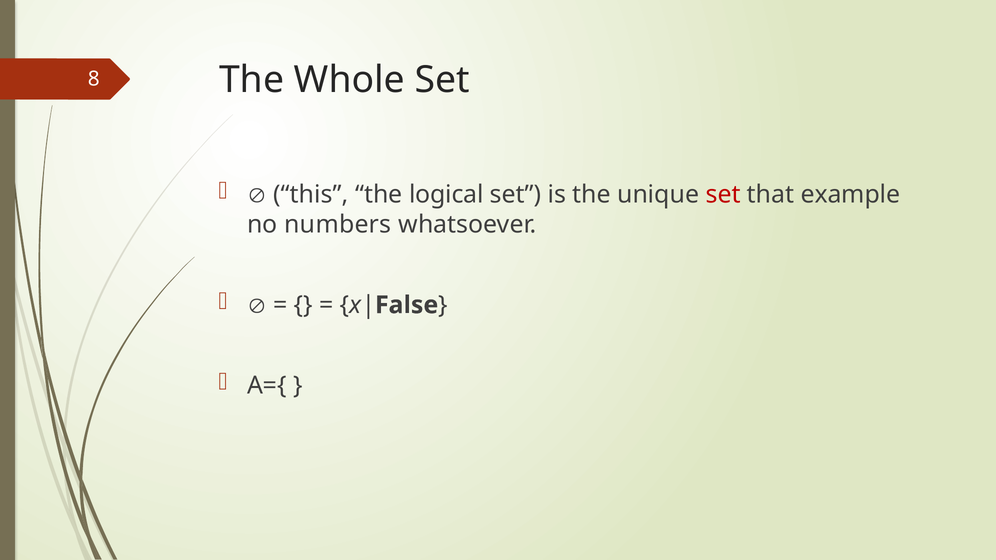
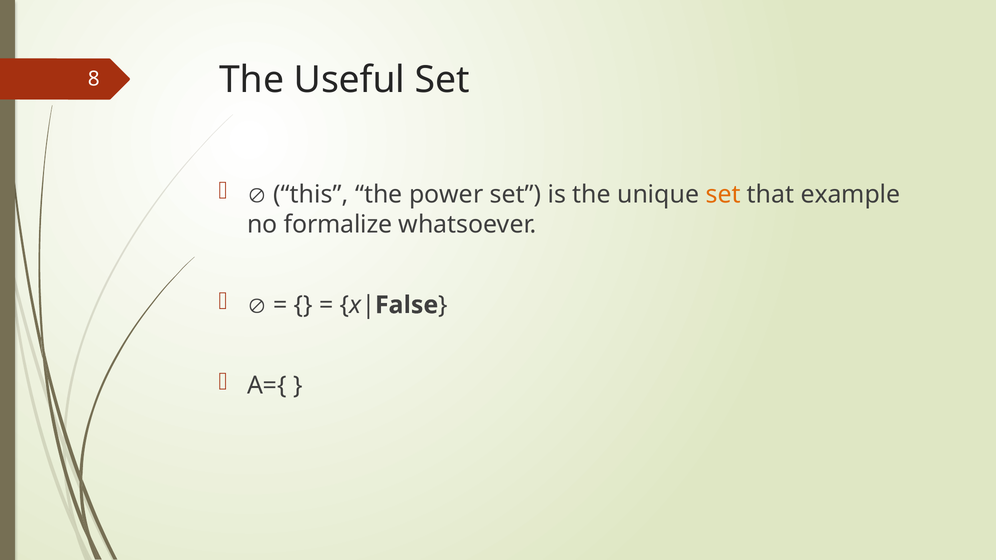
Whole: Whole -> Useful
logical: logical -> power
set at (723, 195) colour: red -> orange
numbers: numbers -> formalize
